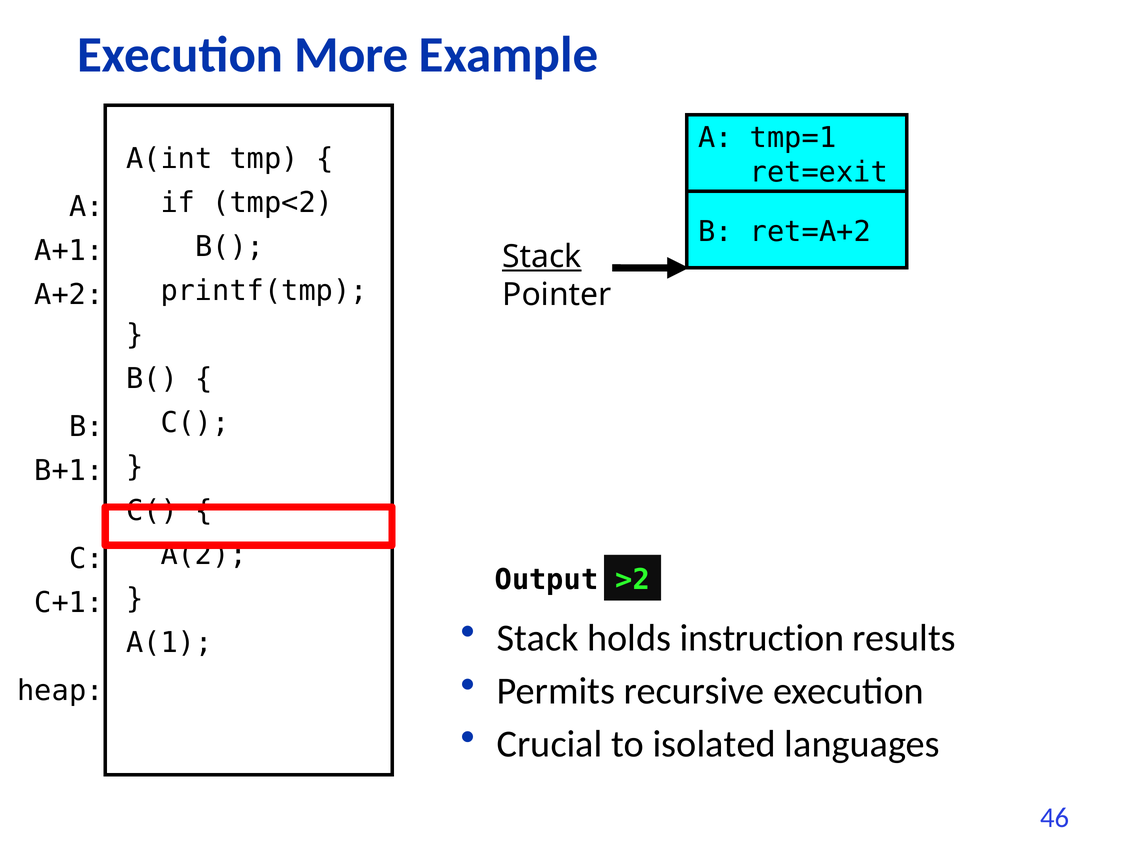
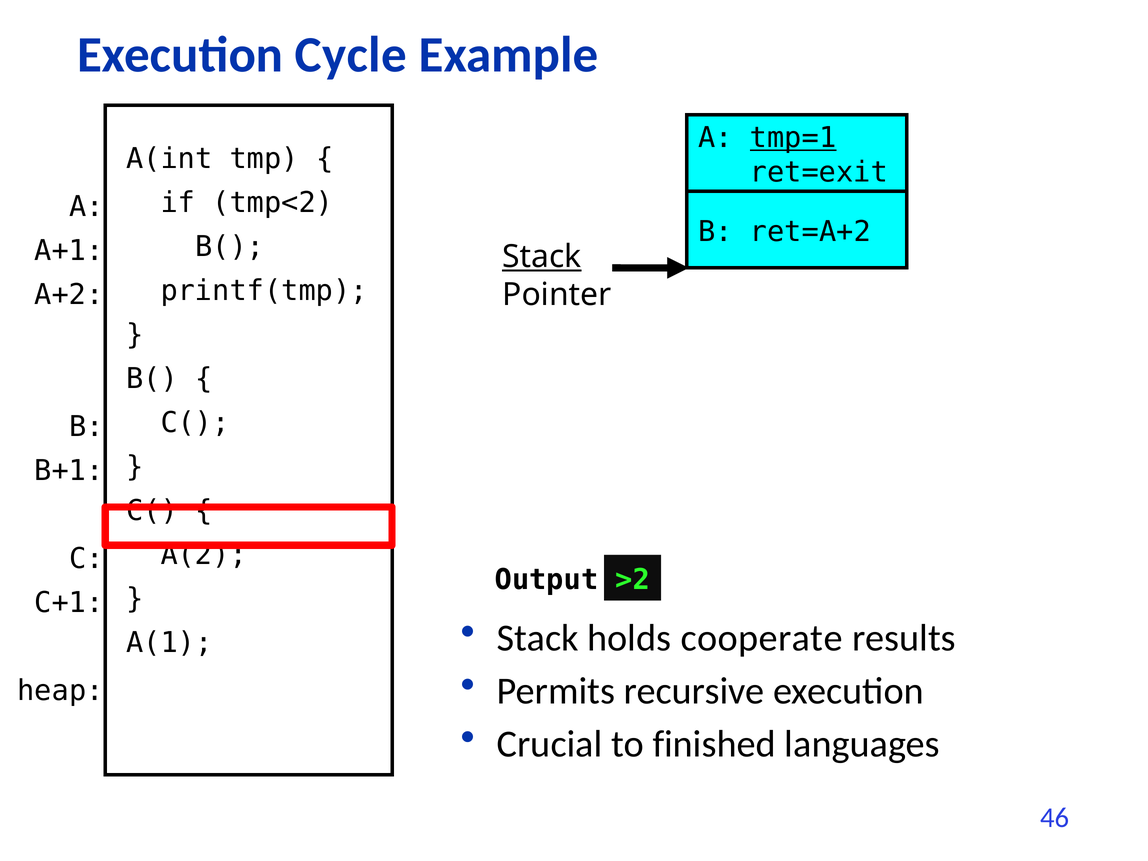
More: More -> Cycle
tmp=1 underline: none -> present
instruction: instruction -> cooperate
isolated: isolated -> finished
